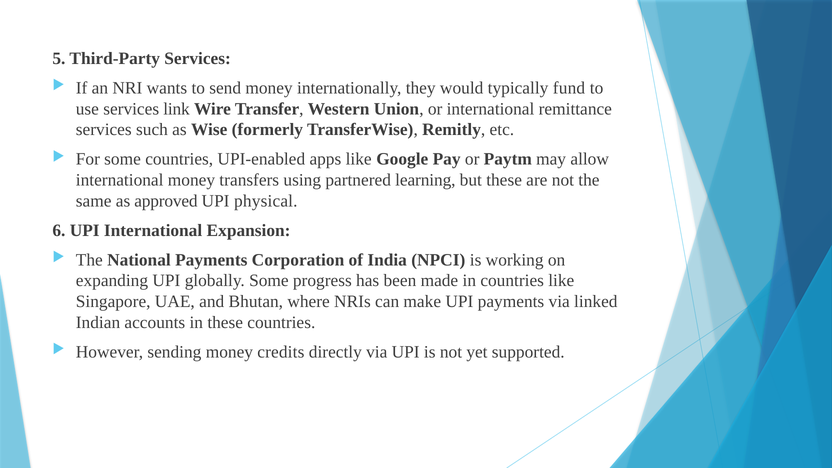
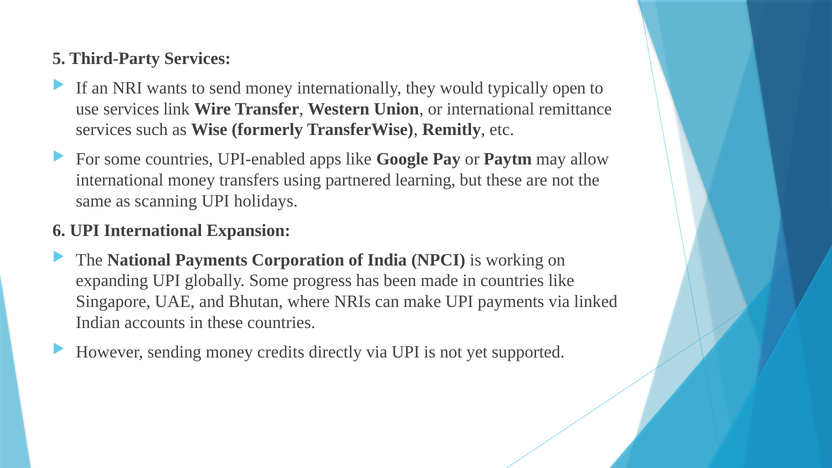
fund: fund -> open
approved: approved -> scanning
physical: physical -> holidays
